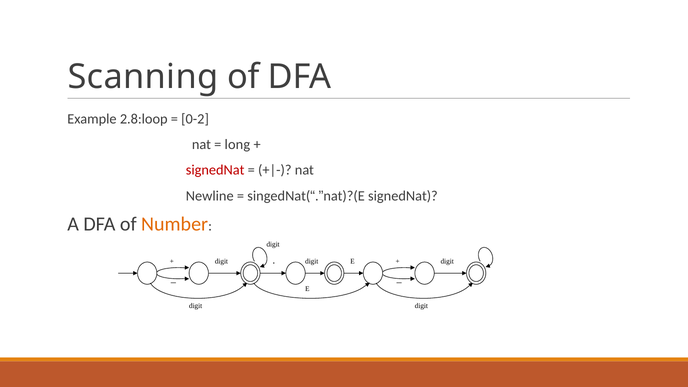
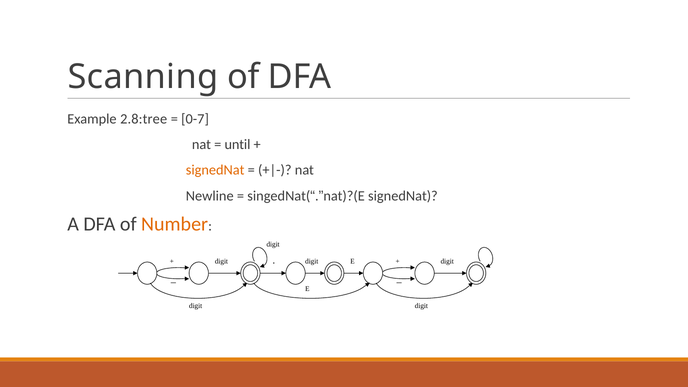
2.8:loop: 2.8:loop -> 2.8:tree
0-2: 0-2 -> 0-7
long: long -> until
signedNat at (215, 170) colour: red -> orange
